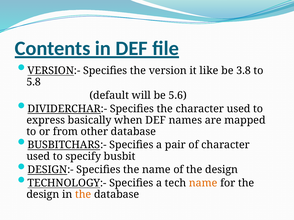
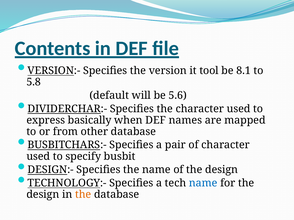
like: like -> tool
3.8: 3.8 -> 8.1
name at (203, 183) colour: orange -> blue
